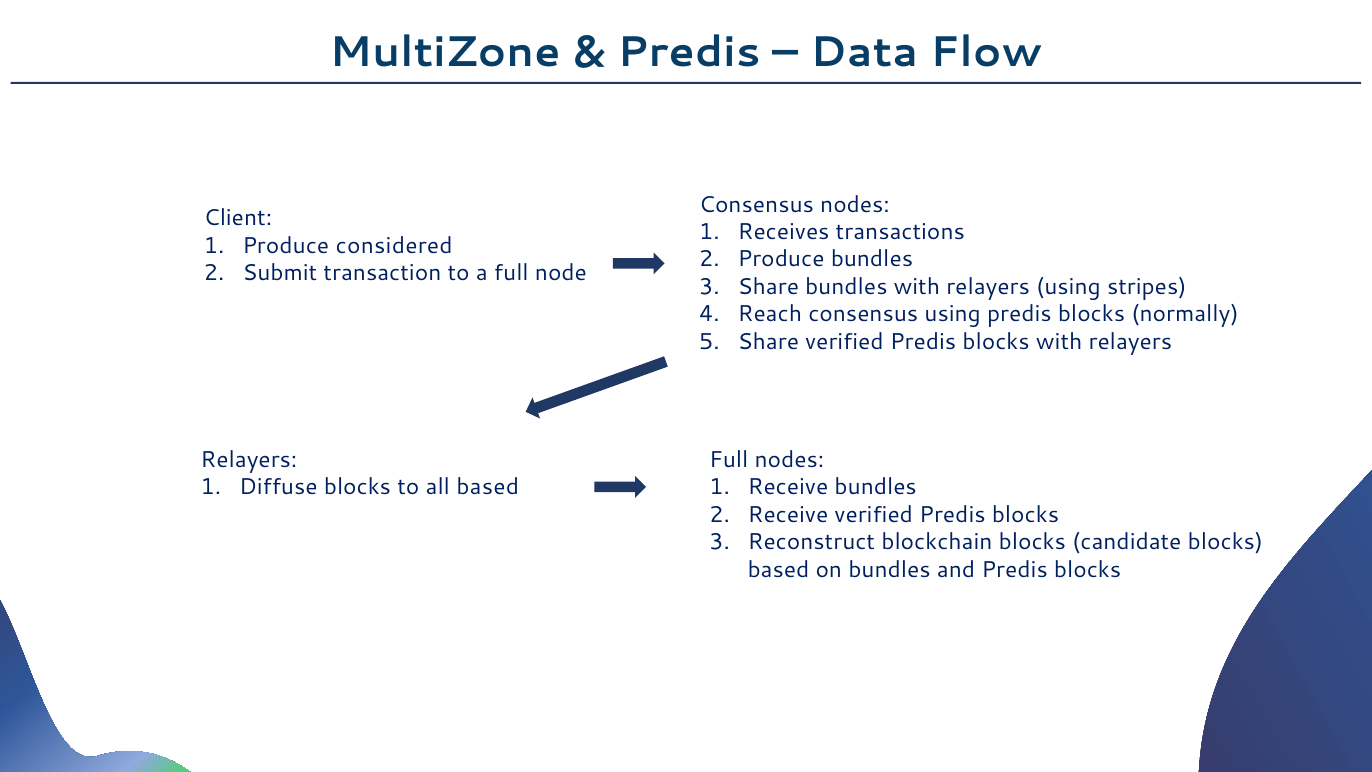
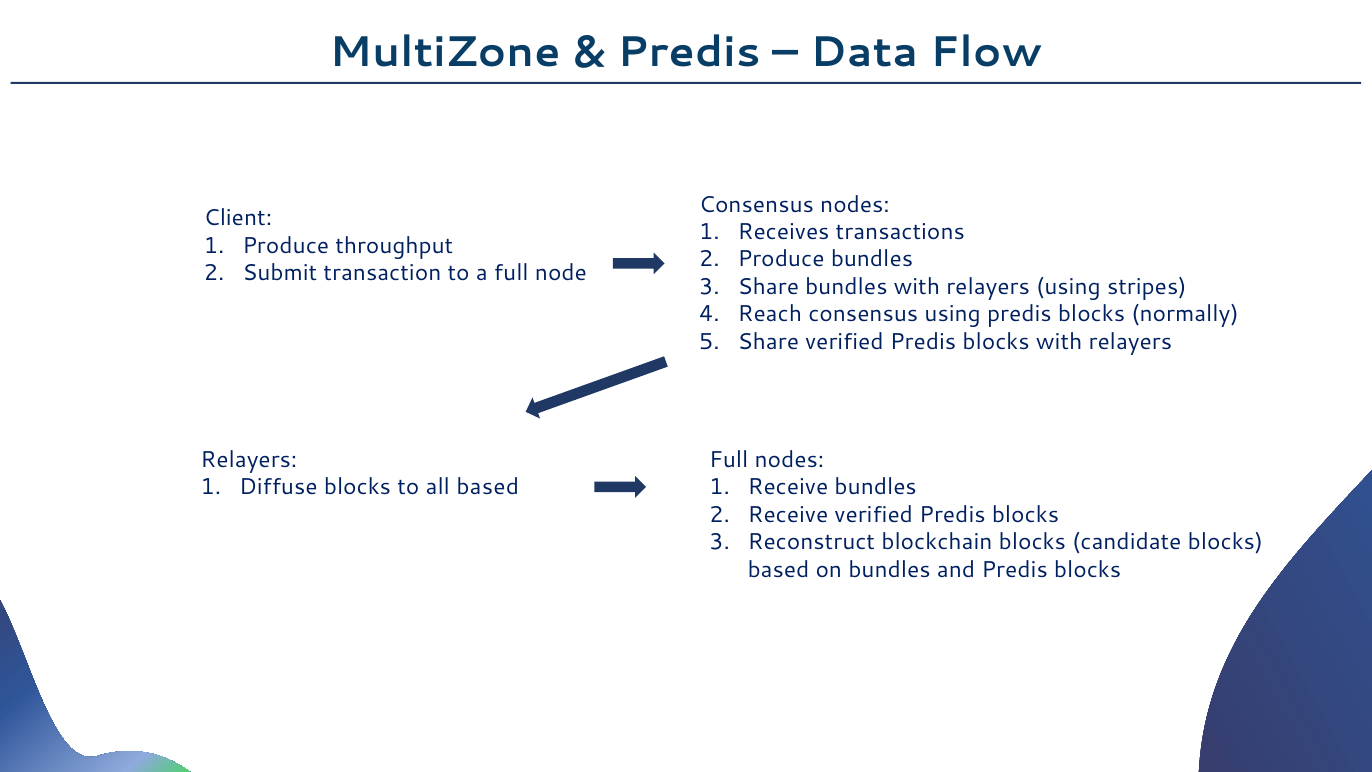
considered: considered -> throughput
